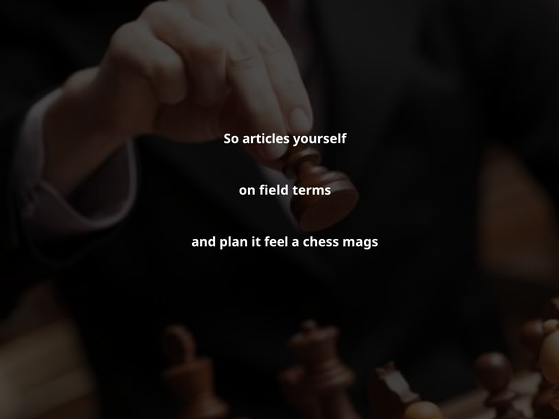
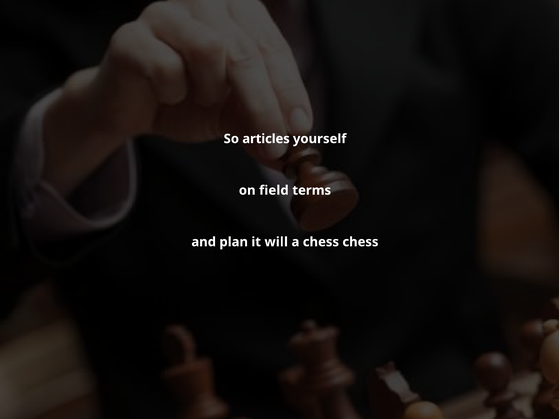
feel: feel -> will
chess mags: mags -> chess
